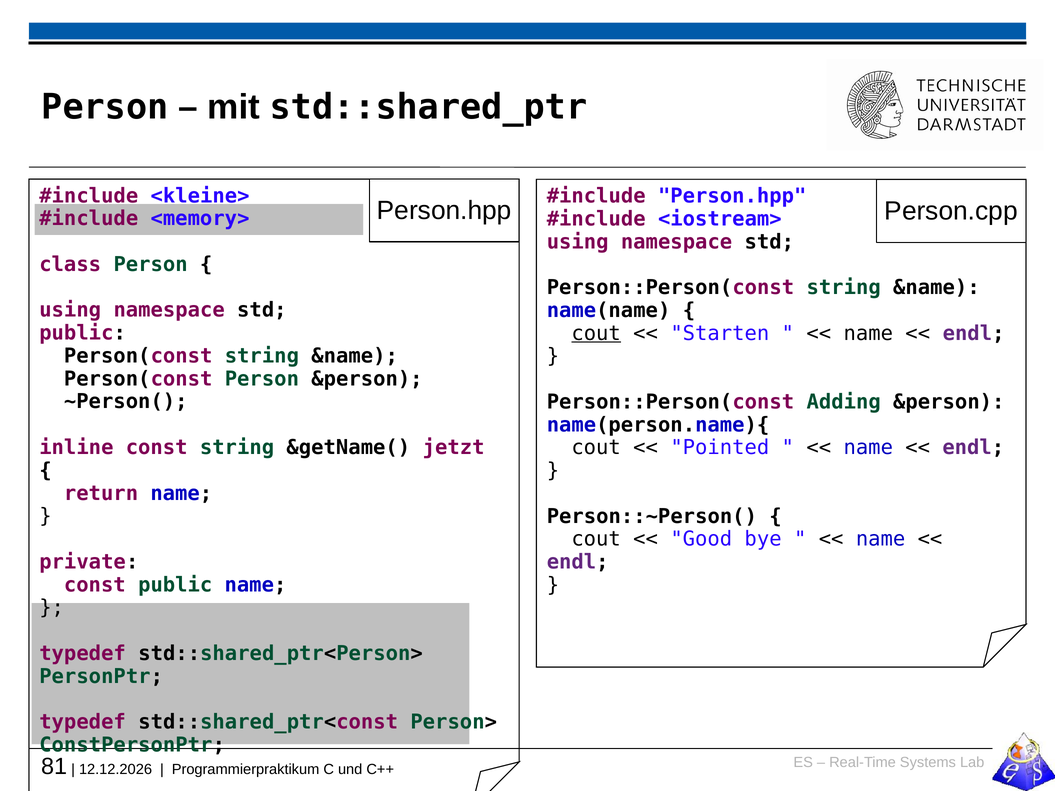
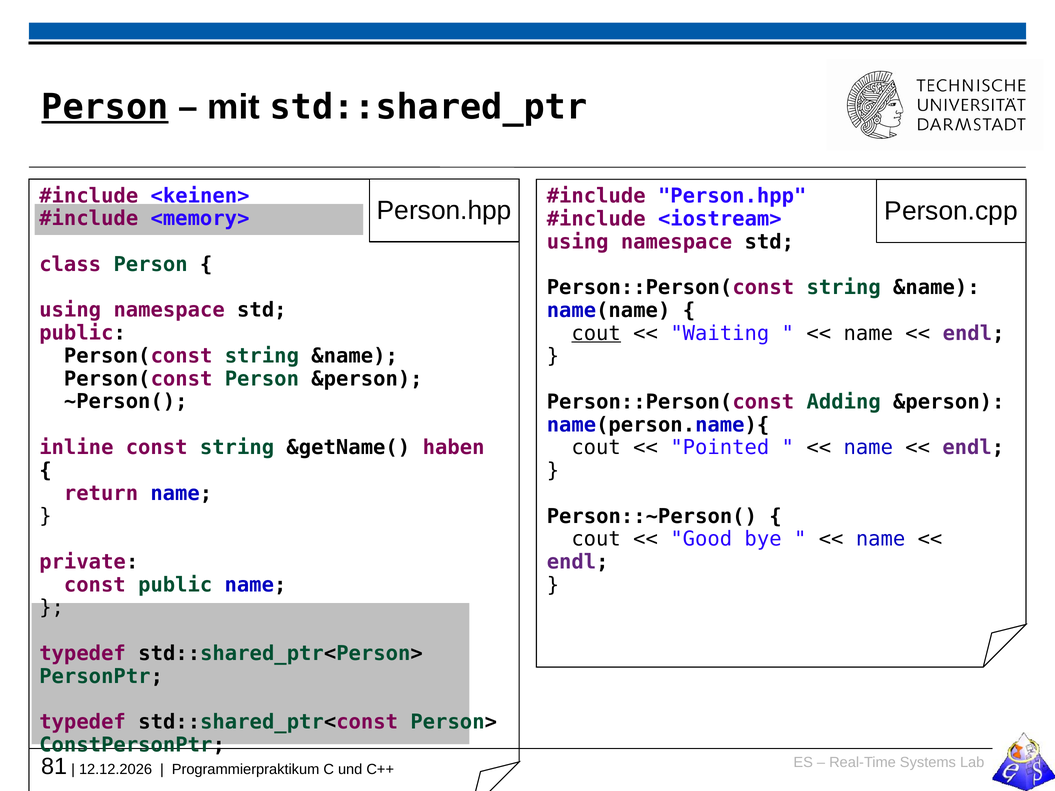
Person at (105, 107) underline: none -> present
<kleine>: <kleine> -> <keinen>
Starten: Starten -> Waiting
jetzt: jetzt -> haben
